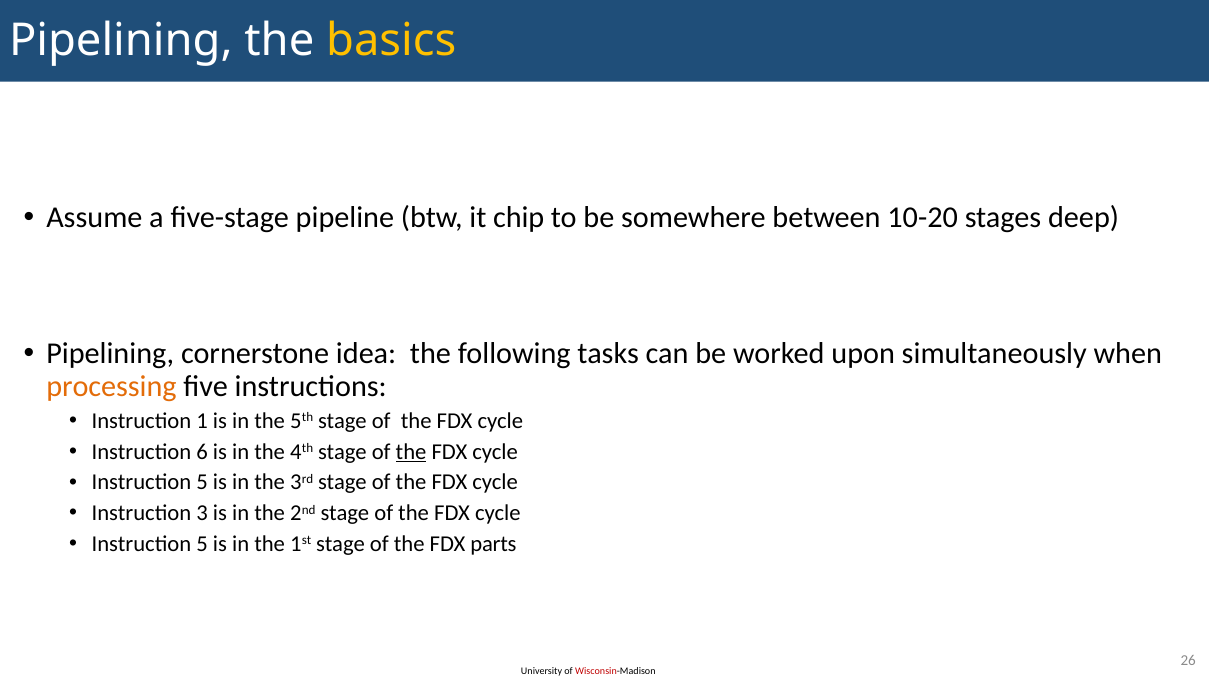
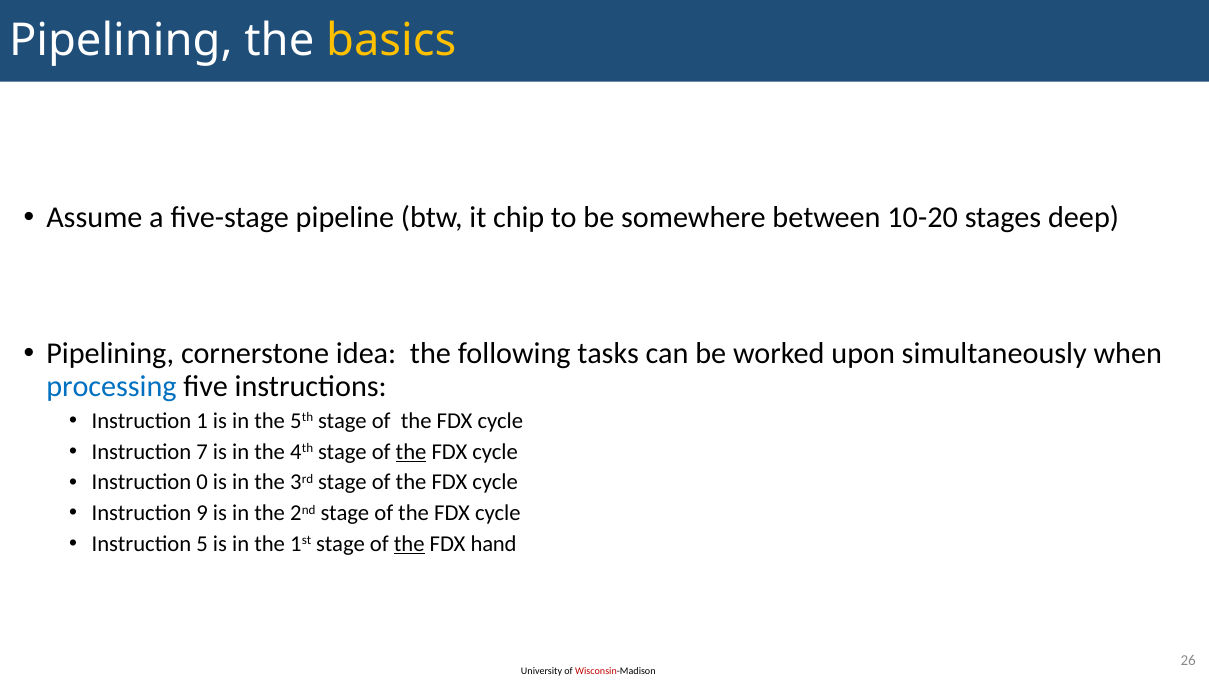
processing colour: orange -> blue
6: 6 -> 7
5 at (202, 483): 5 -> 0
3: 3 -> 9
the at (409, 544) underline: none -> present
parts: parts -> hand
